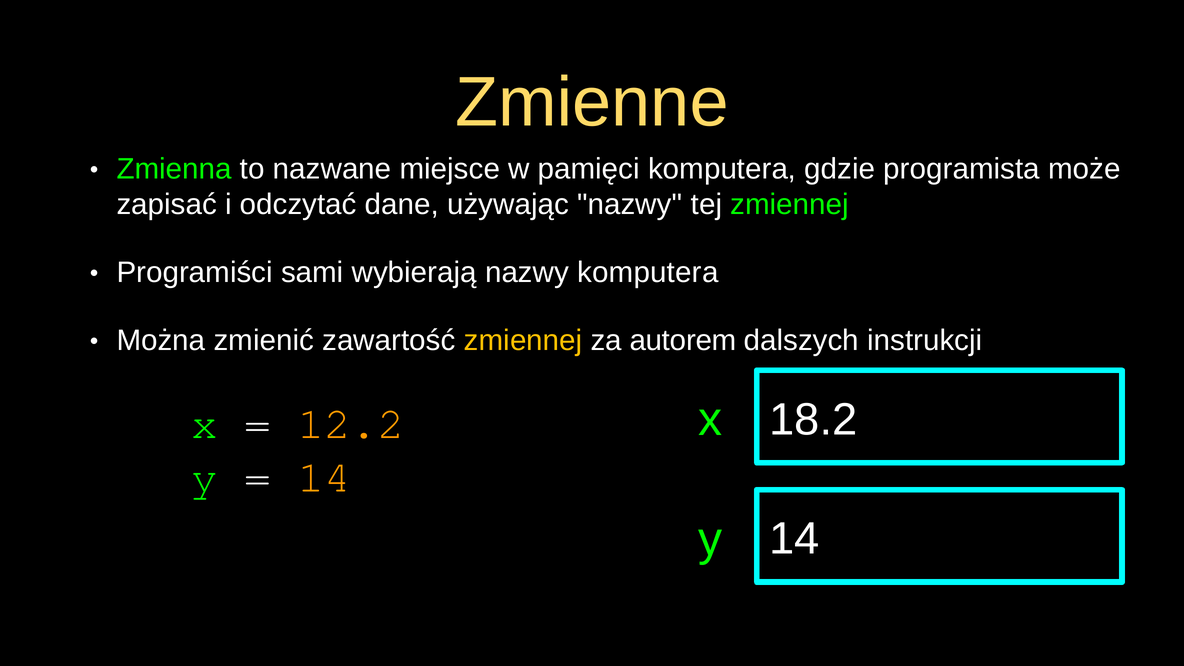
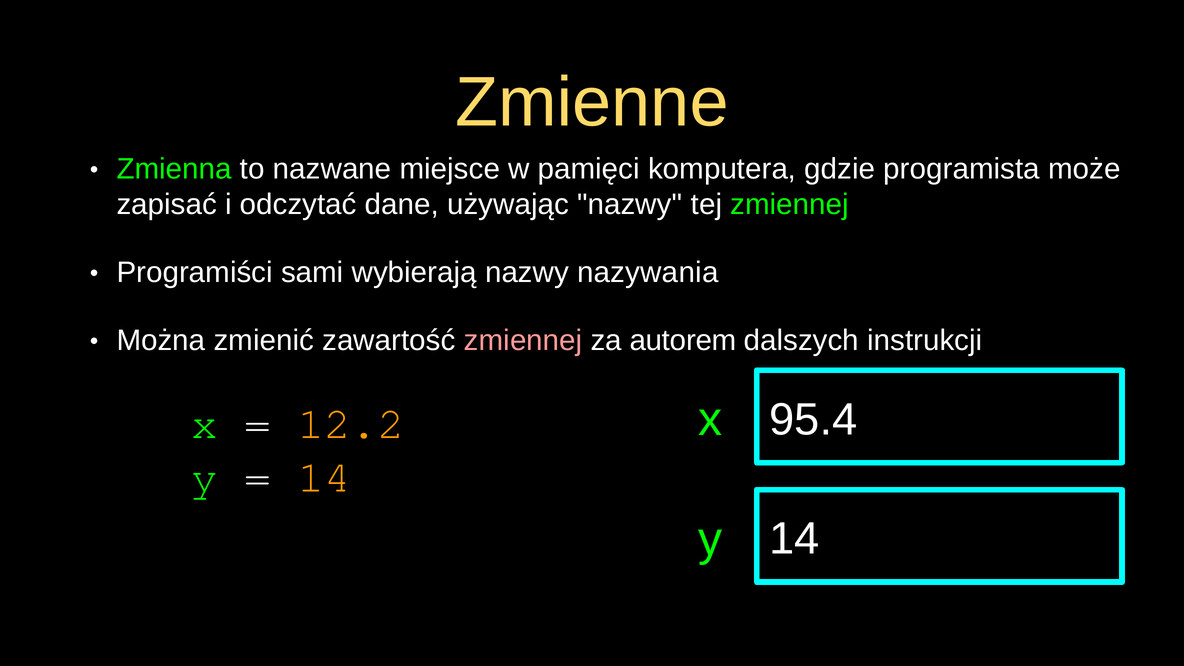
nazwy komputera: komputera -> nazywania
zmiennej at (523, 341) colour: yellow -> pink
18.2: 18.2 -> 95.4
